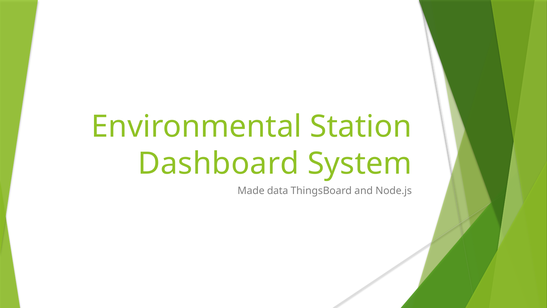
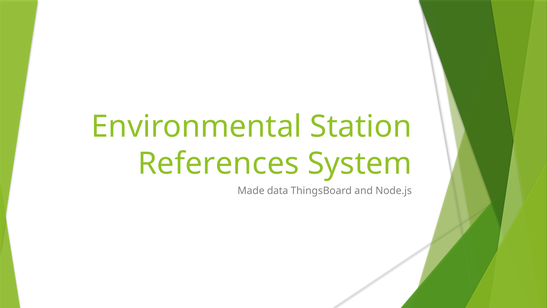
Dashboard: Dashboard -> References
